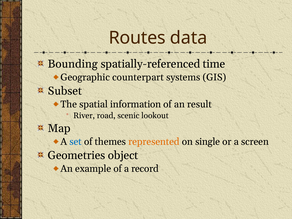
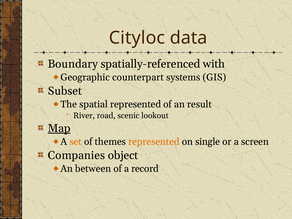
Routes: Routes -> Cityloc
Bounding: Bounding -> Boundary
time: time -> with
spatial information: information -> represented
Map underline: none -> present
set colour: blue -> orange
Geometries: Geometries -> Companies
example: example -> between
